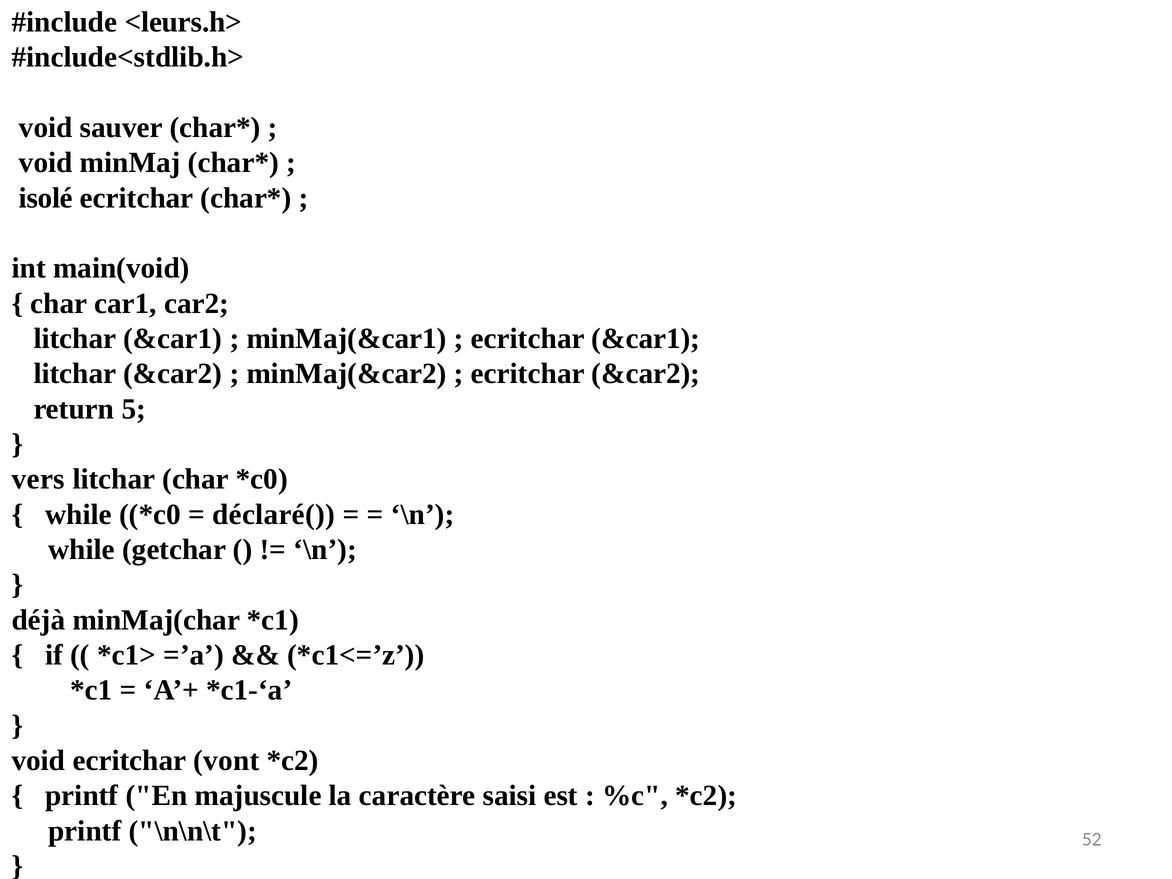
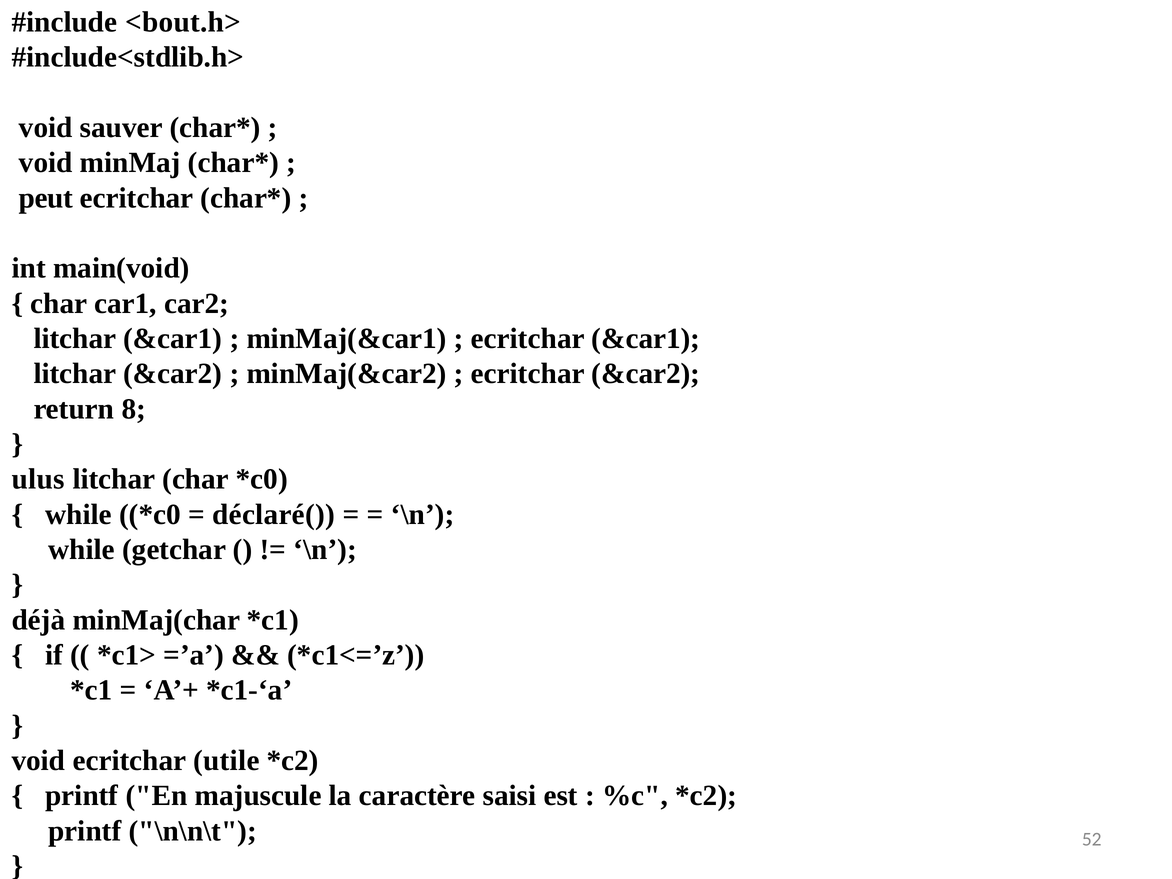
<leurs.h>: <leurs.h> -> <bout.h>
isolé: isolé -> peut
5: 5 -> 8
vers: vers -> ulus
vont: vont -> utile
